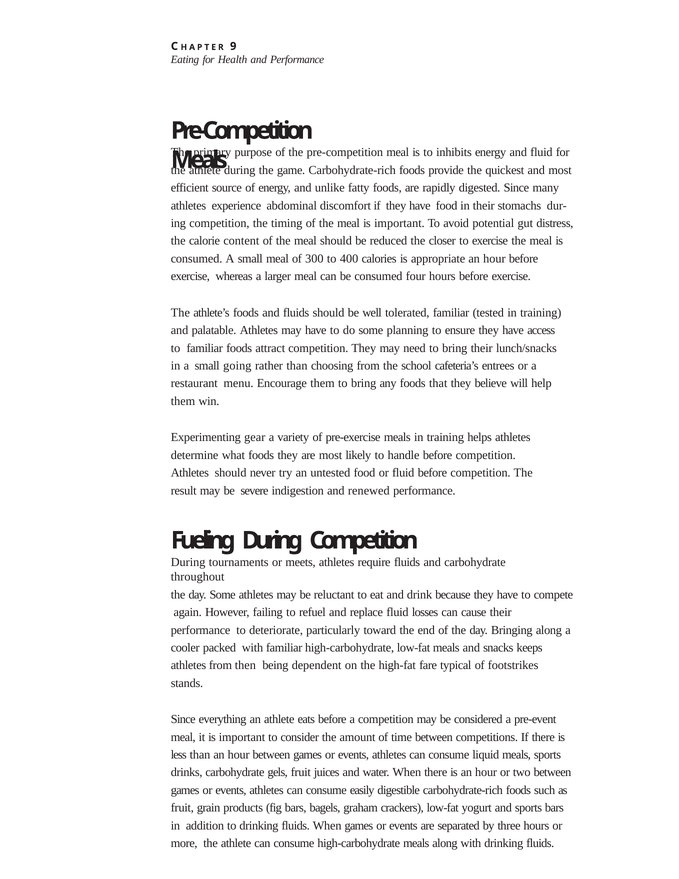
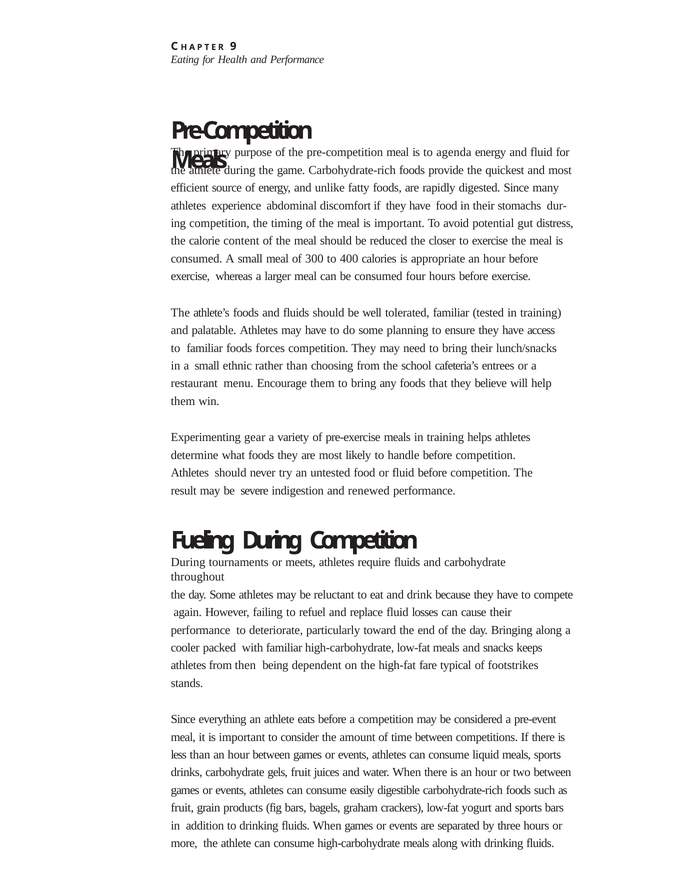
inhibits: inhibits -> agenda
attract: attract -> forces
going: going -> ethnic
